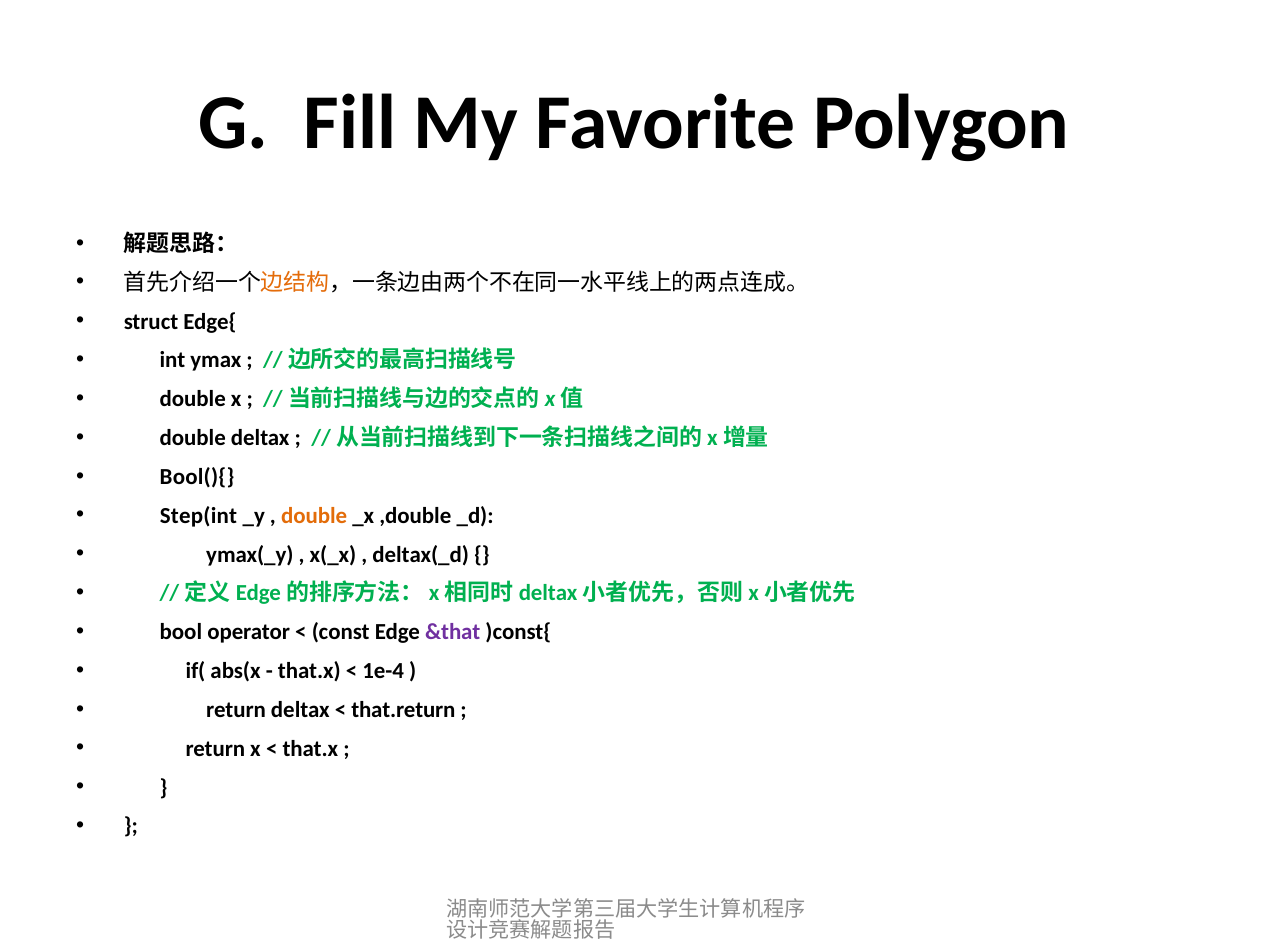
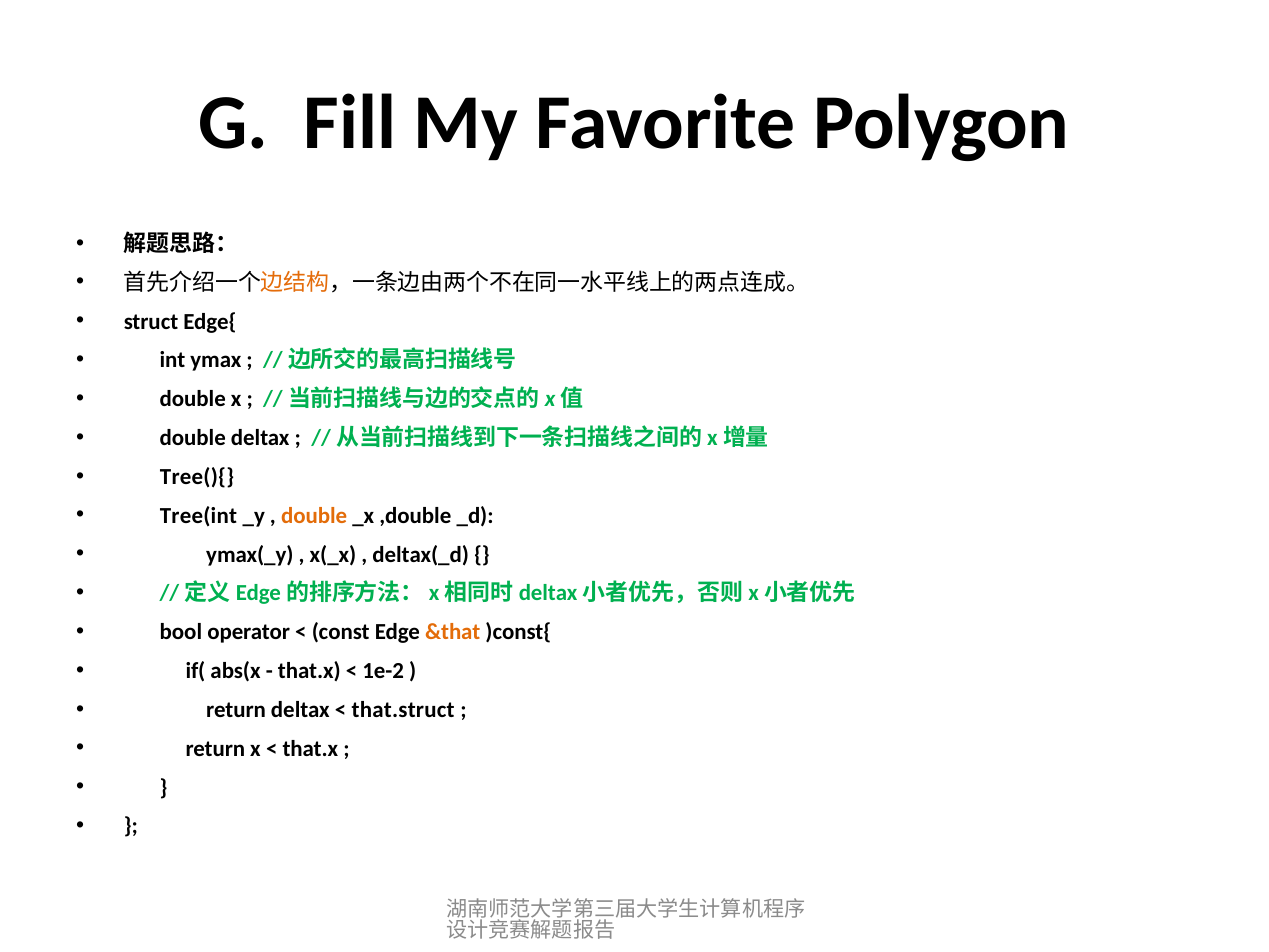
Bool(){: Bool(){ -> Tree(){
Step(int: Step(int -> Tree(int
&that colour: purple -> orange
1e-4: 1e-4 -> 1e-2
that.return: that.return -> that.struct
